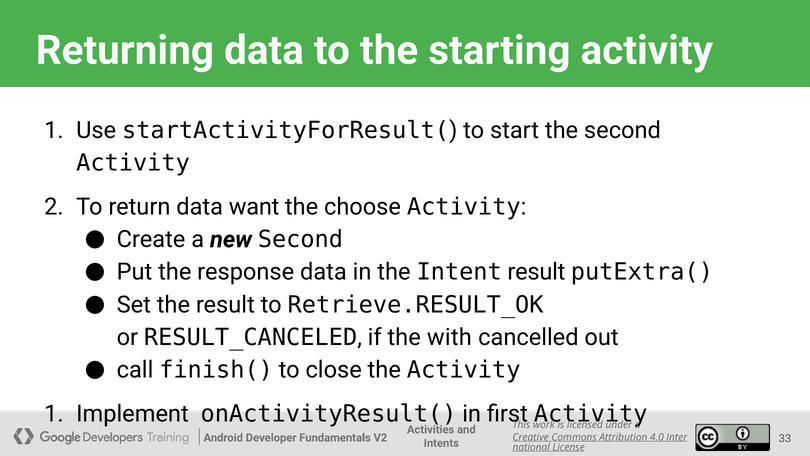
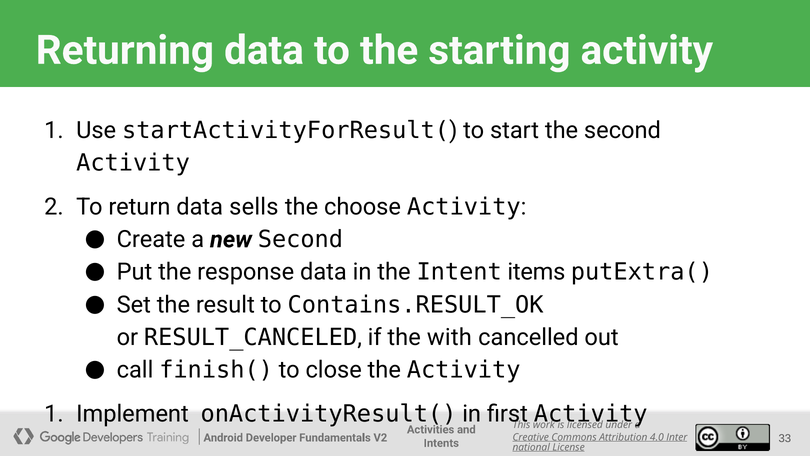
want: want -> sells
Intent result: result -> items
Retrieve.RESULT_OK: Retrieve.RESULT_OK -> Contains.RESULT_OK
